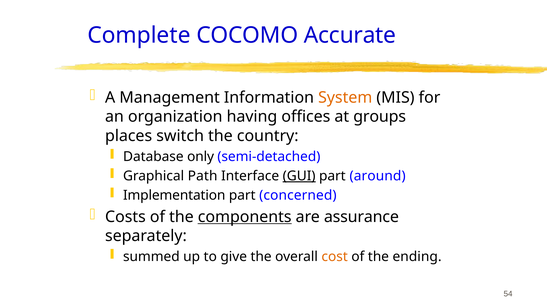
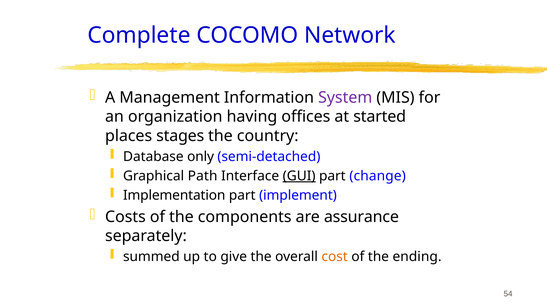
Accurate: Accurate -> Network
System colour: orange -> purple
groups: groups -> started
switch: switch -> stages
around: around -> change
concerned: concerned -> implement
components underline: present -> none
